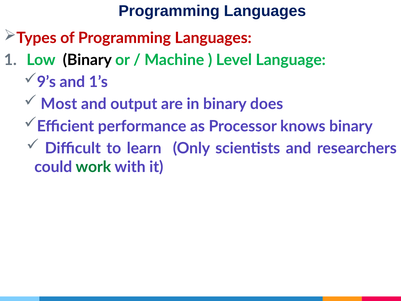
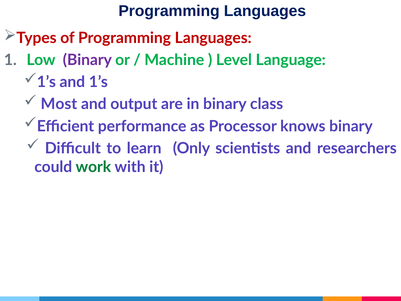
Binary at (87, 60) colour: black -> purple
9’s at (46, 82): 9’s -> 1’s
does: does -> class
